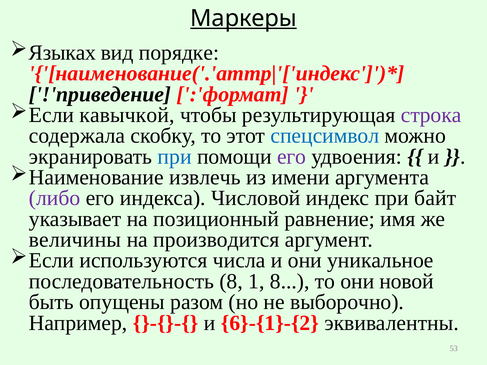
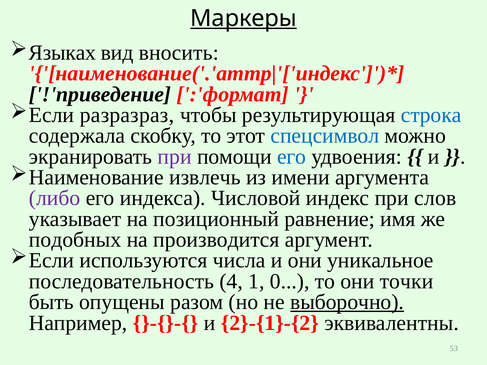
порядке: порядке -> вносить
кавычкой: кавычкой -> разразраз
строка colour: purple -> blue
при at (175, 157) colour: blue -> purple
его at (292, 157) colour: purple -> blue
байт: байт -> слов
величины: величины -> подобных
последовательность 8: 8 -> 4
1 8: 8 -> 0
новой: новой -> точки
выборочно underline: none -> present
6}-{1}-{2: 6}-{1}-{2 -> 2}-{1}-{2
